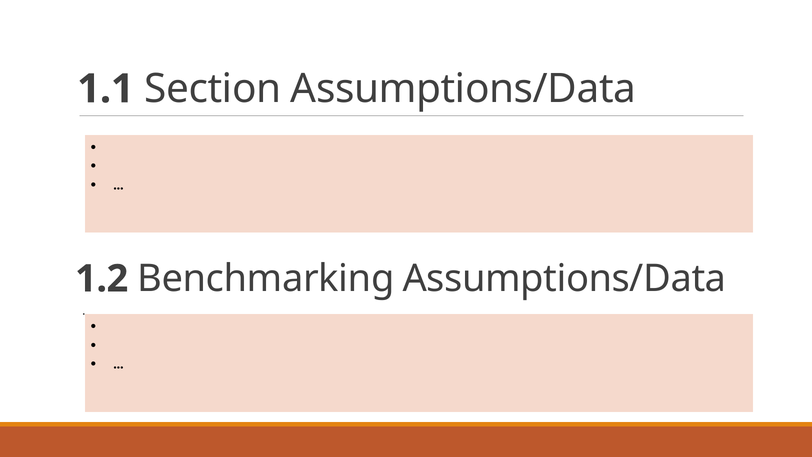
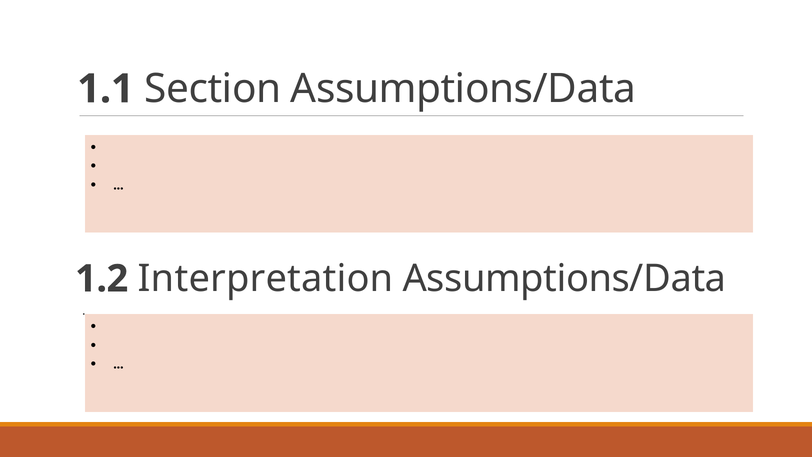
Benchmarking: Benchmarking -> Interpretation
